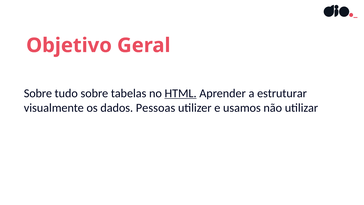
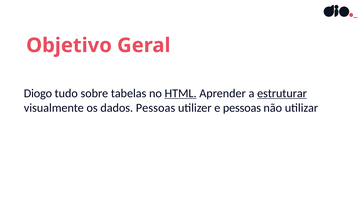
Sobre at (38, 93): Sobre -> Diogo
estruturar underline: none -> present
e usamos: usamos -> pessoas
